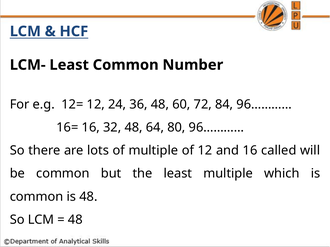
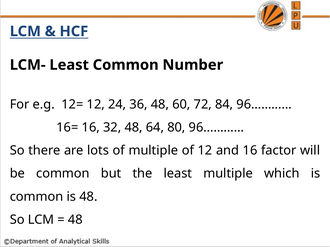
called: called -> factor
